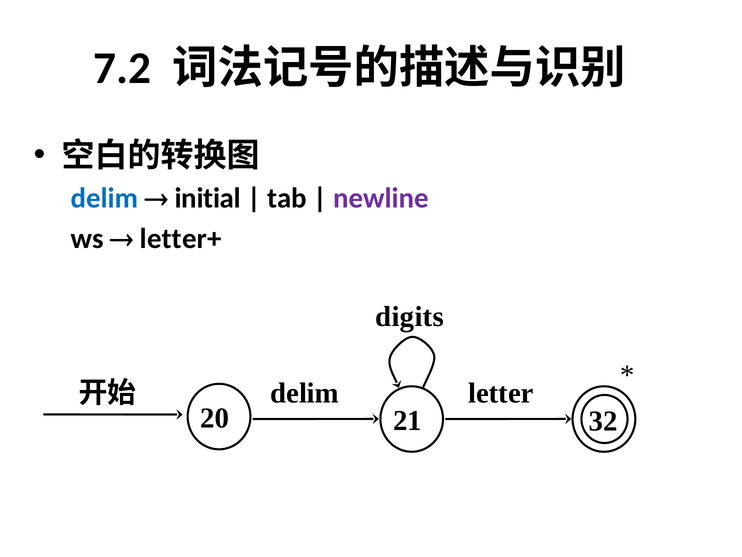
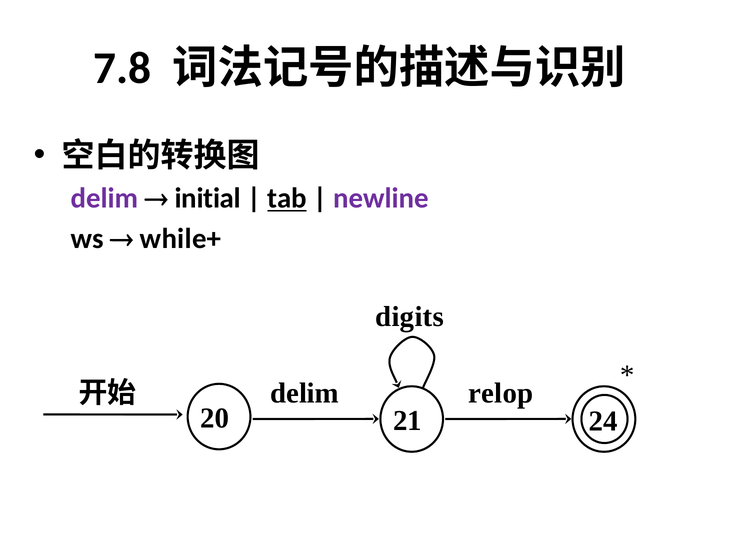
7.2: 7.2 -> 7.8
delim at (105, 198) colour: blue -> purple
tab underline: none -> present
letter+: letter+ -> while+
letter: letter -> relop
32: 32 -> 24
